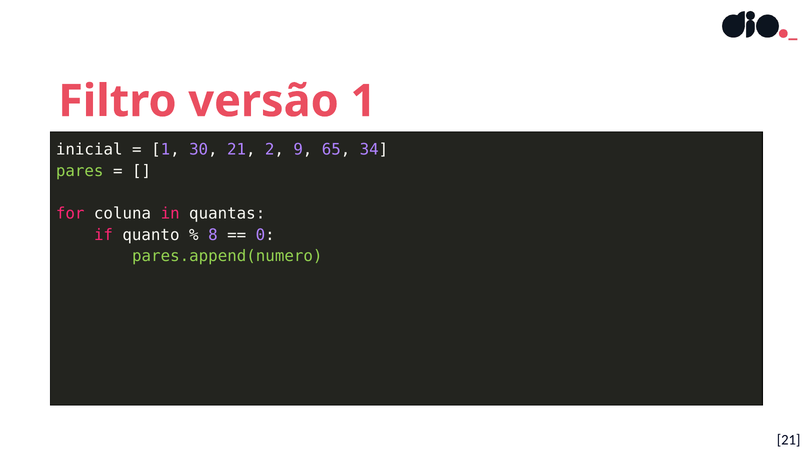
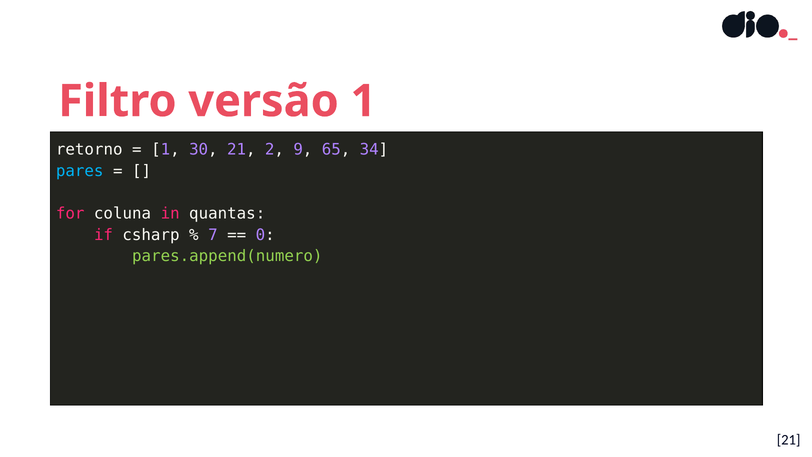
inicial: inicial -> retorno
pares colour: light green -> light blue
quanto: quanto -> csharp
8: 8 -> 7
